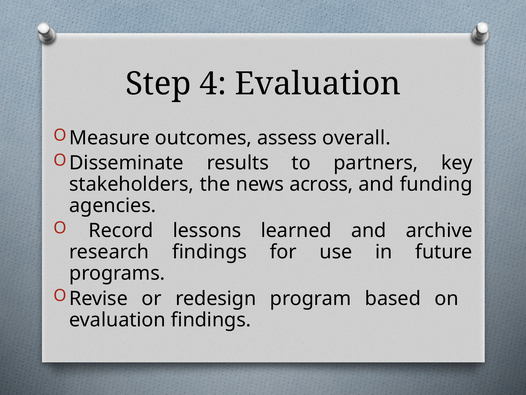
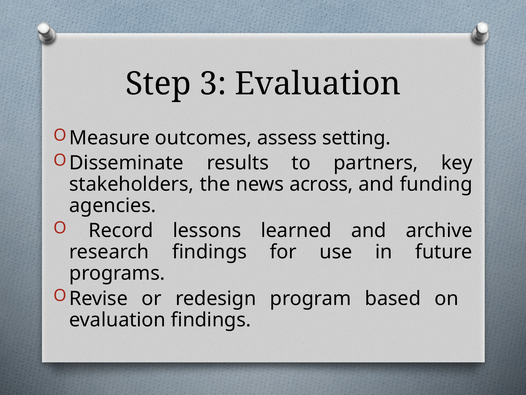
4: 4 -> 3
overall: overall -> setting
